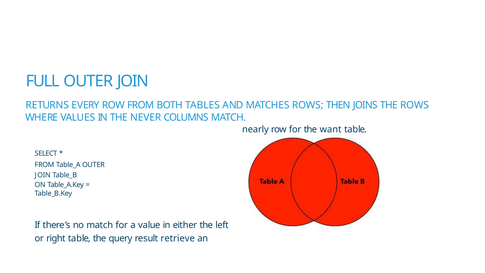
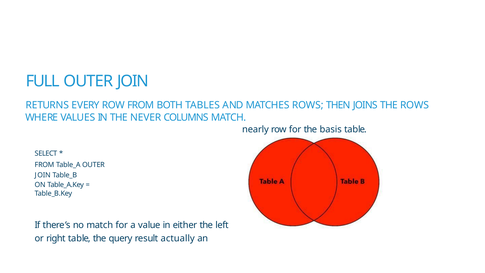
want: want -> basis
retrieve: retrieve -> actually
